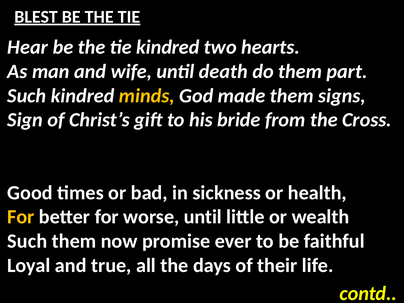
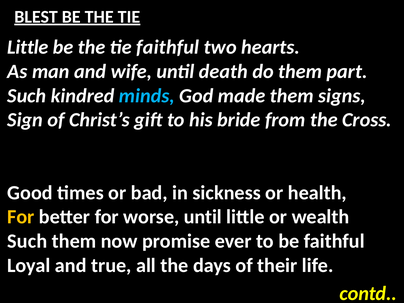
Hear at (28, 47): Hear -> Little
tie kindred: kindred -> faithful
minds colour: yellow -> light blue
